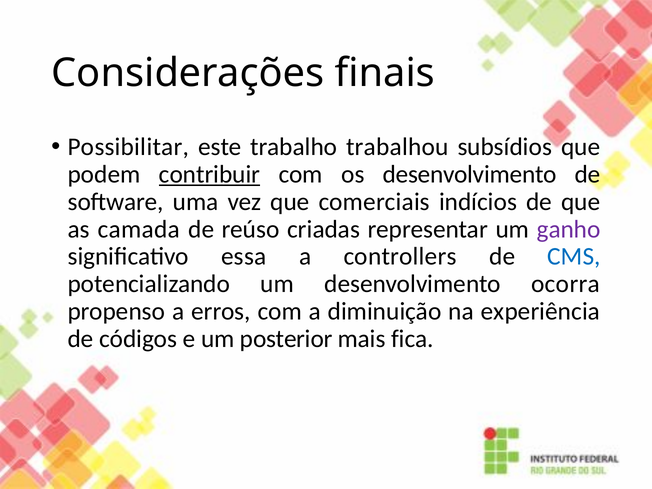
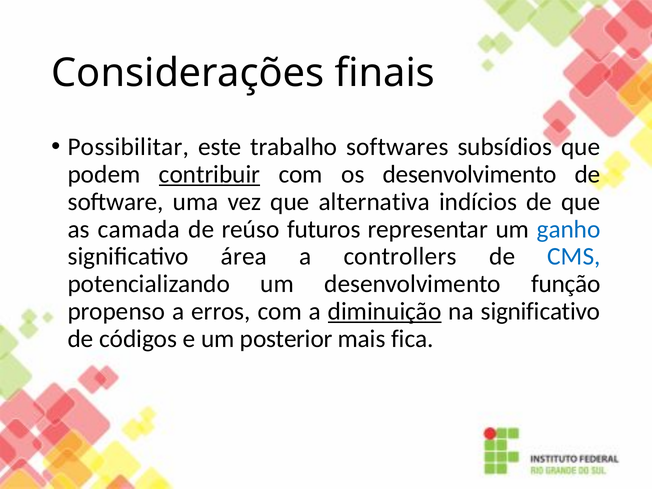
trabalhou: trabalhou -> softwares
comerciais: comerciais -> alternativa
criadas: criadas -> futuros
ganho colour: purple -> blue
essa: essa -> área
ocorra: ocorra -> função
diminuição underline: none -> present
na experiência: experiência -> significativo
